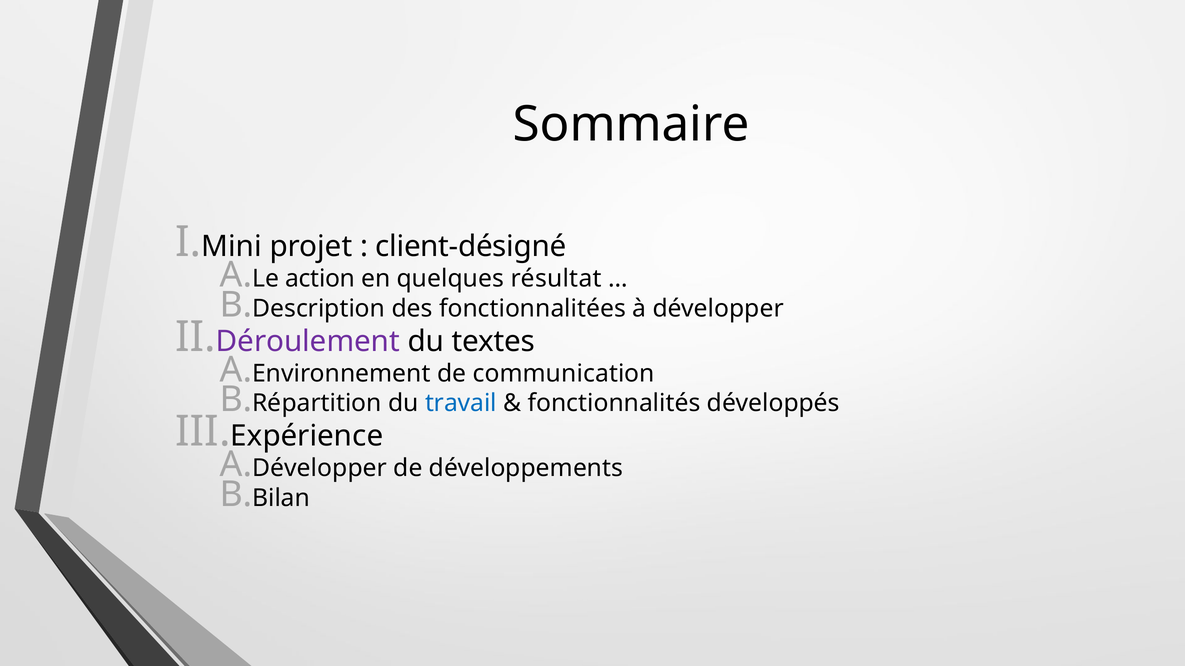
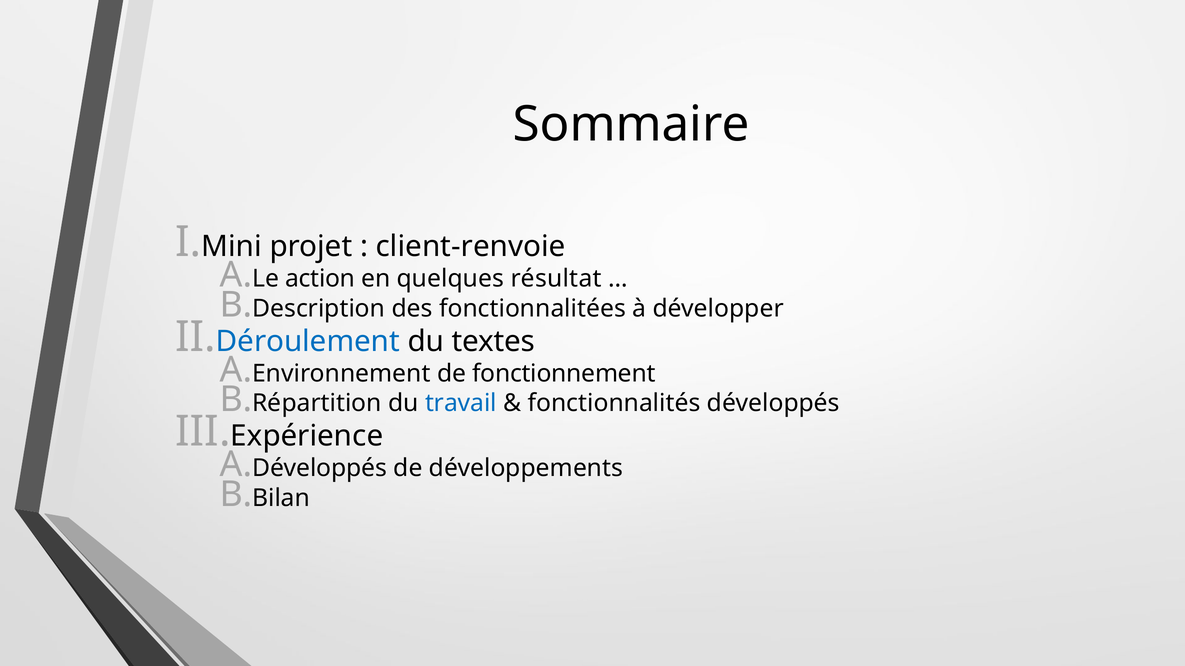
client-désigné: client-désigné -> client-renvoie
Déroulement colour: purple -> blue
communication: communication -> fonctionnement
Développer at (320, 469): Développer -> Développés
